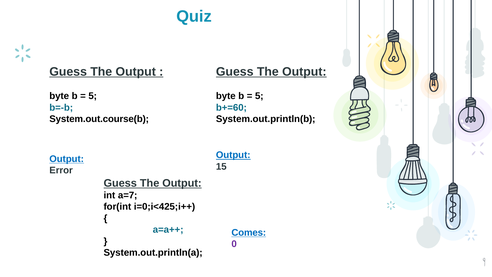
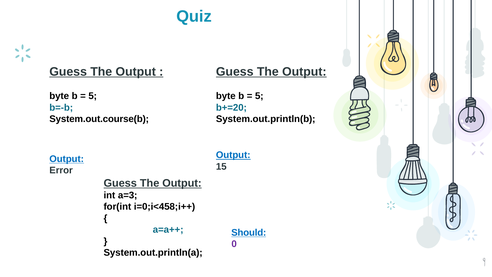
b+=60: b+=60 -> b+=20
a=7: a=7 -> a=3
i=0;i<425;i++: i=0;i<425;i++ -> i=0;i<458;i++
Comes: Comes -> Should
